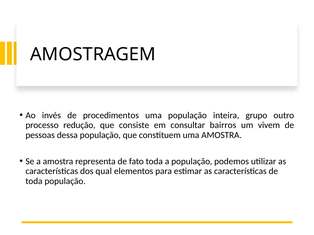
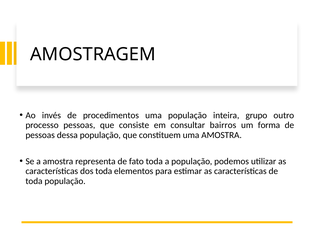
processo redução: redução -> pessoas
vivem: vivem -> forma
dos qual: qual -> toda
